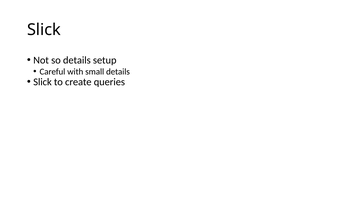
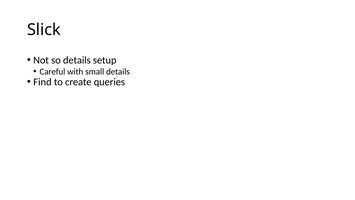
Slick at (43, 82): Slick -> Find
